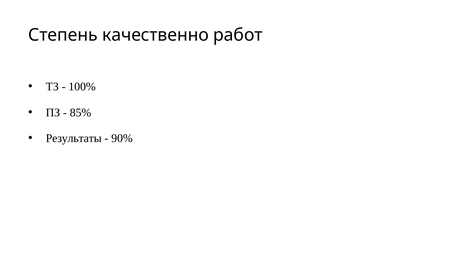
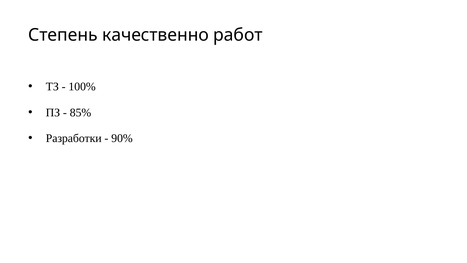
Результаты: Результаты -> Разработки
